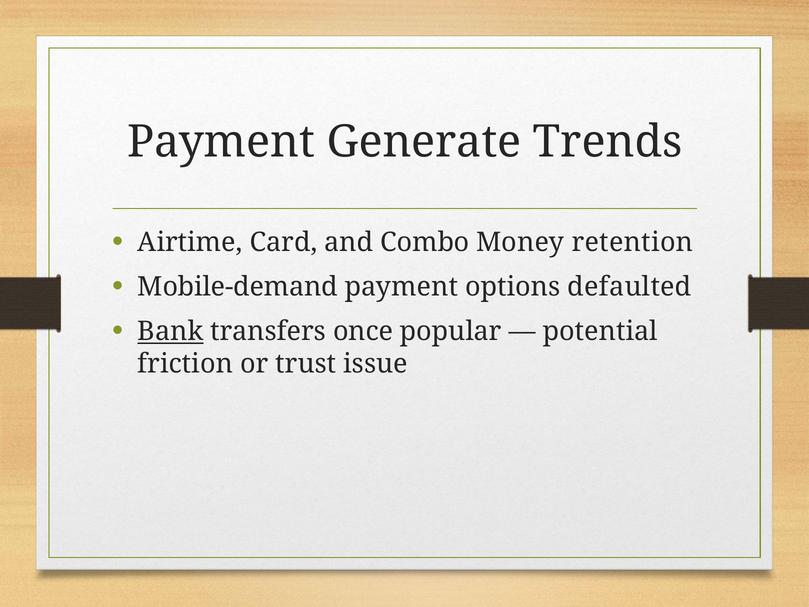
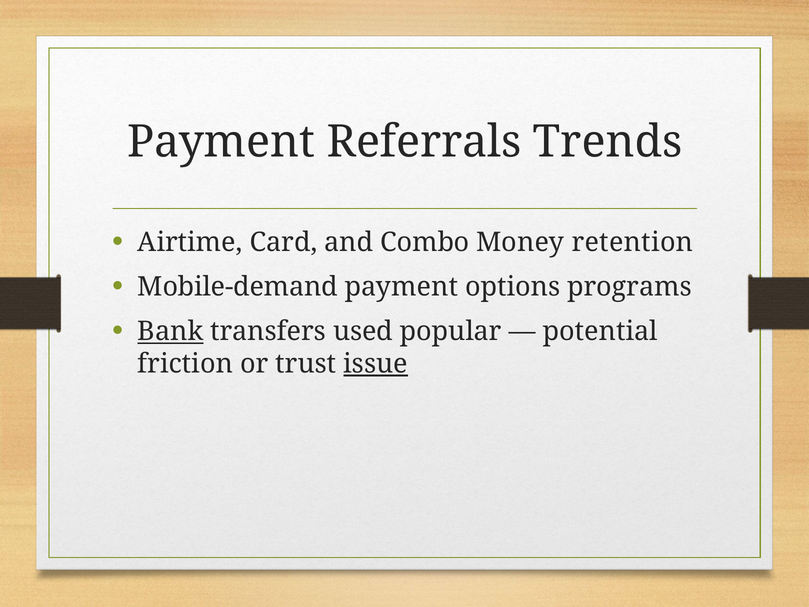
Generate: Generate -> Referrals
defaulted: defaulted -> programs
once: once -> used
issue underline: none -> present
